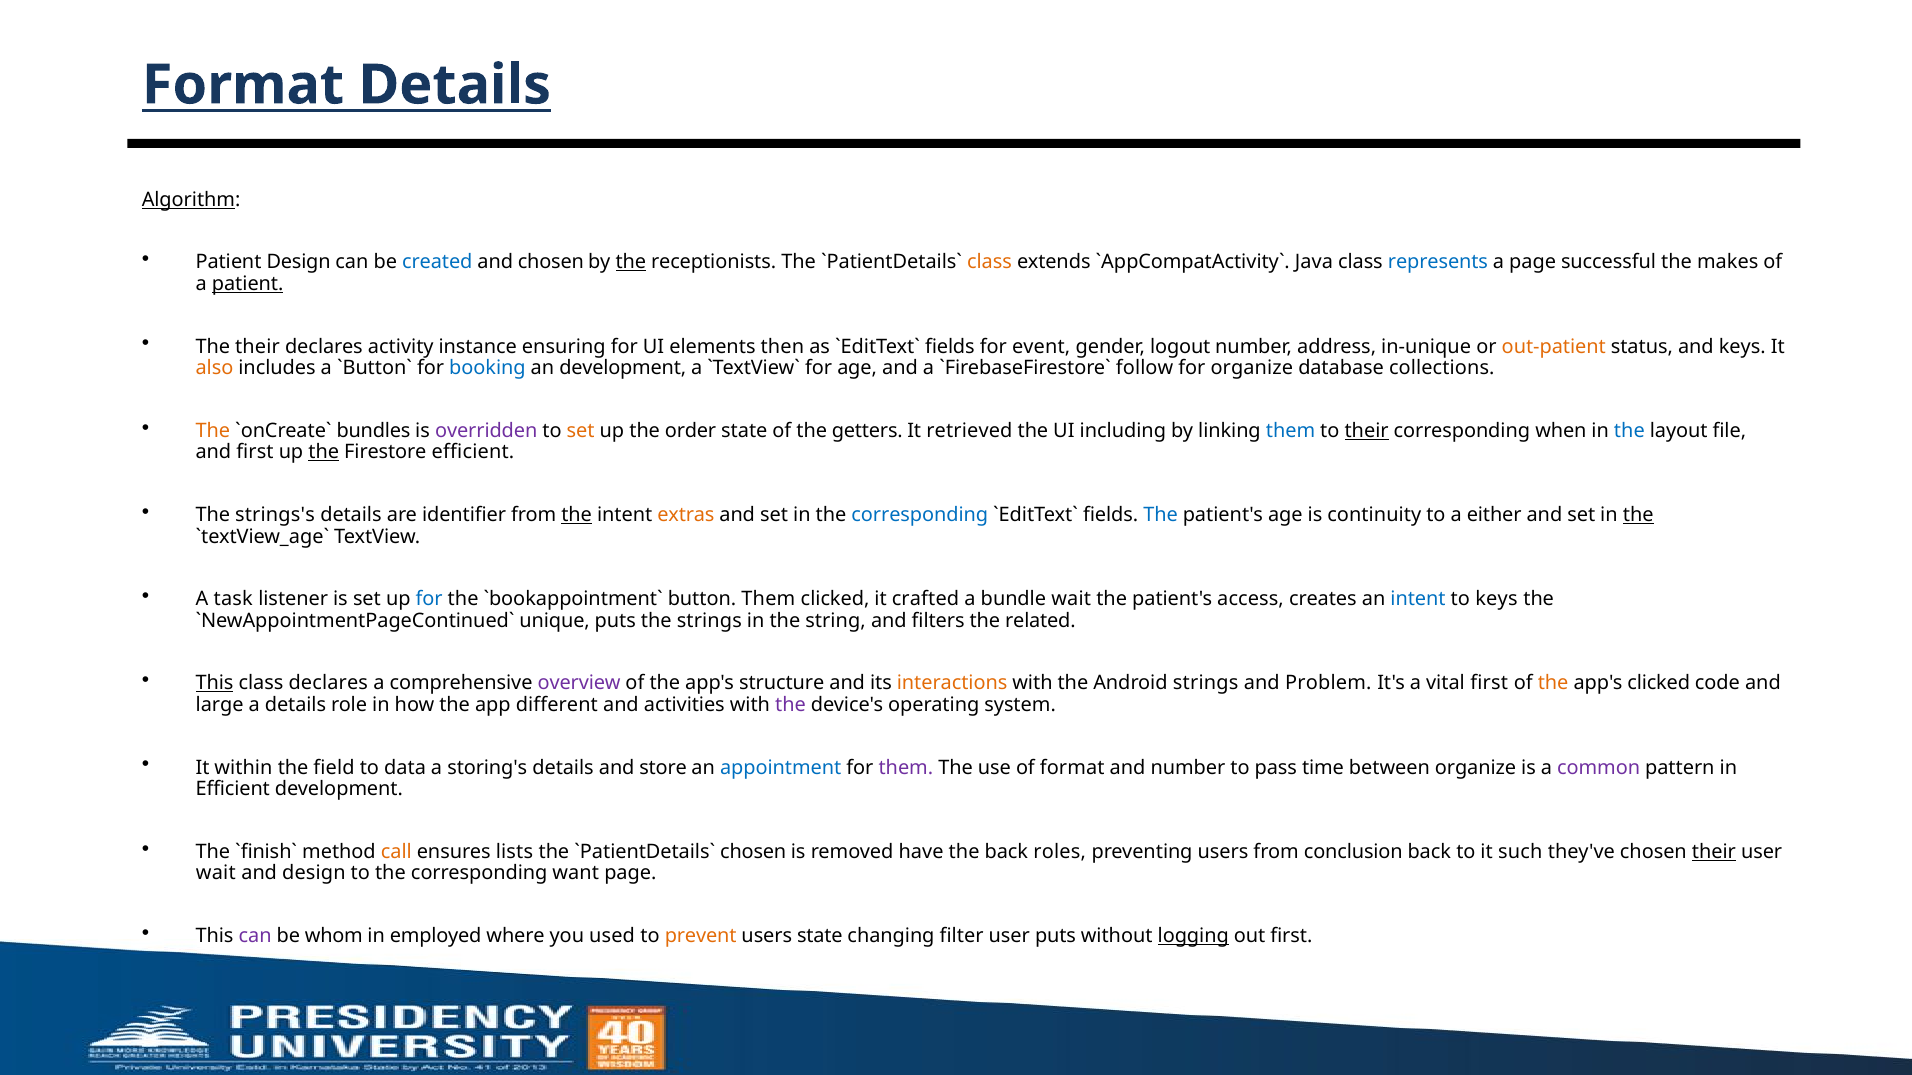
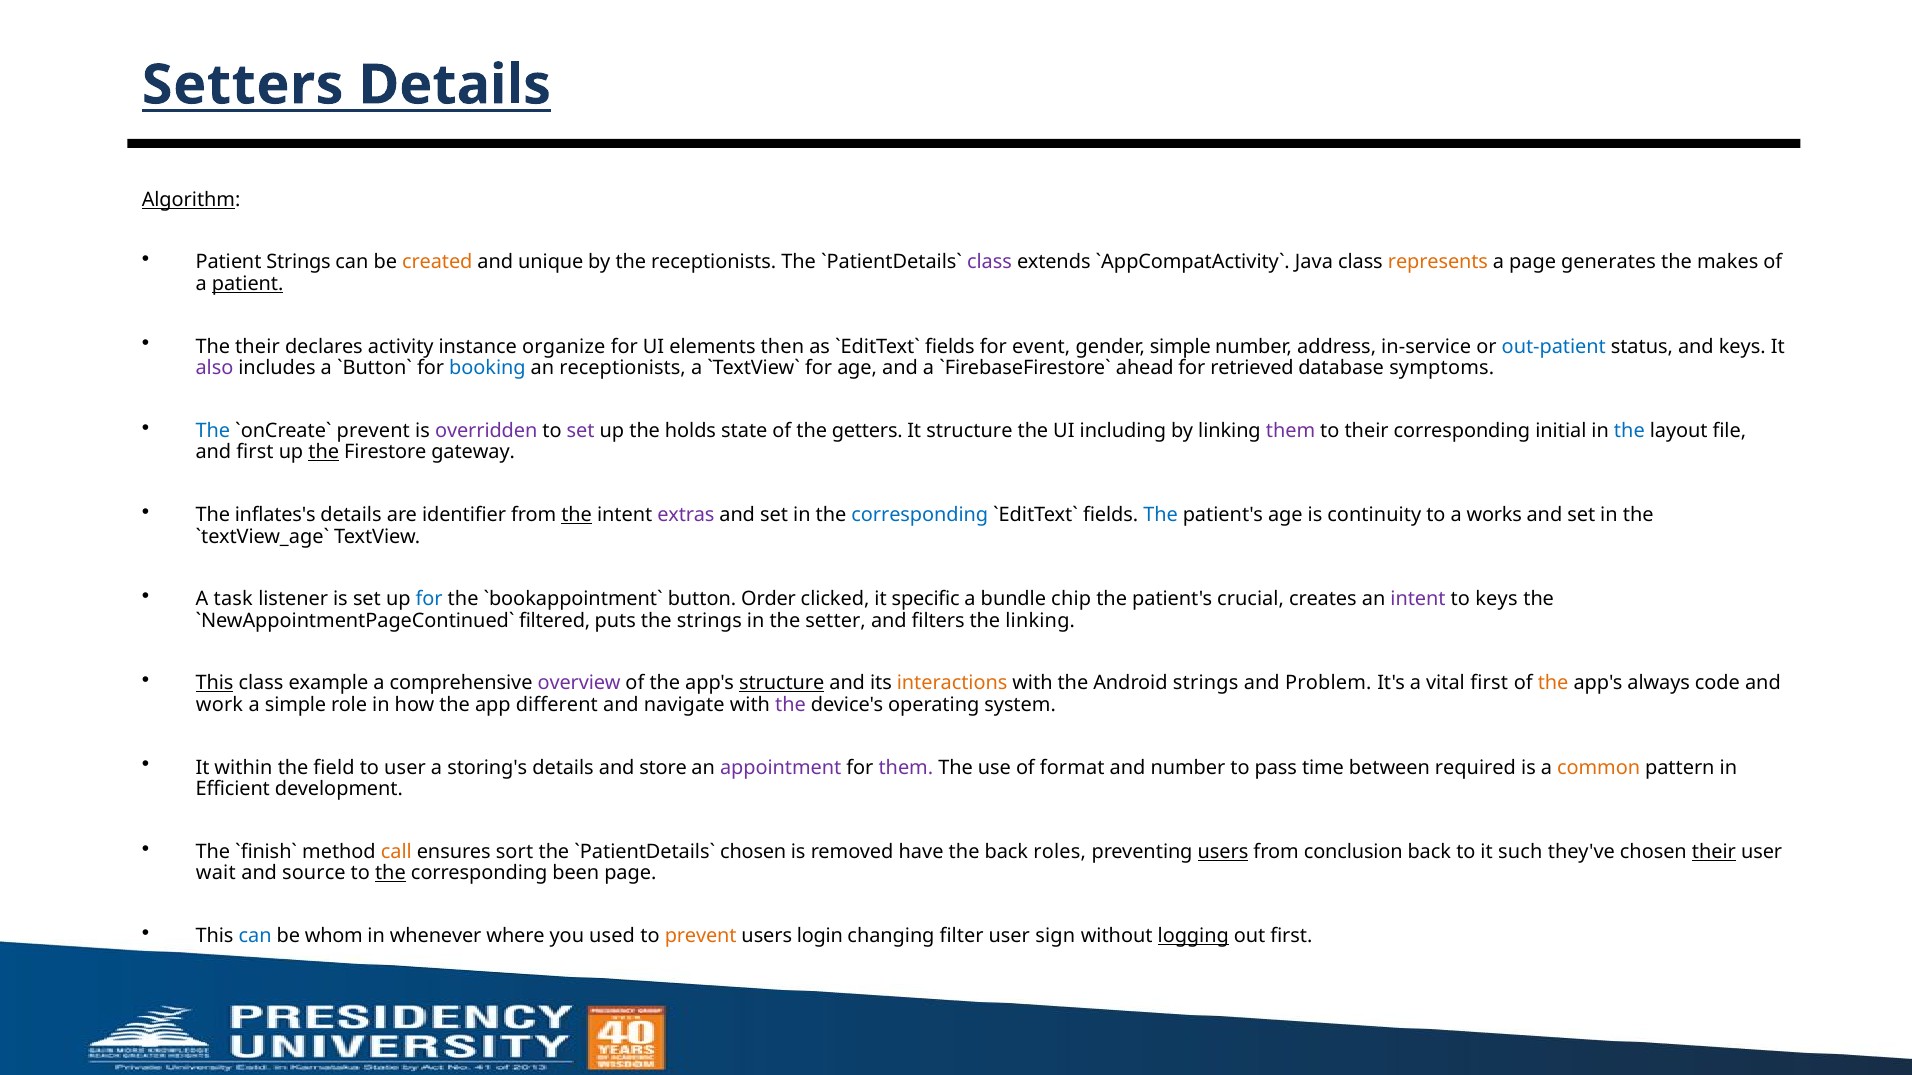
Format at (243, 85): Format -> Setters
Patient Design: Design -> Strings
created colour: blue -> orange
and chosen: chosen -> unique
the at (631, 262) underline: present -> none
class at (989, 262) colour: orange -> purple
represents colour: blue -> orange
successful: successful -> generates
ensuring: ensuring -> organize
gender logout: logout -> simple
in-unique: in-unique -> in-service
out-patient colour: orange -> blue
also colour: orange -> purple
an development: development -> receptionists
follow: follow -> ahead
for organize: organize -> retrieved
collections: collections -> symptoms
The at (213, 431) colour: orange -> blue
bundles at (373, 431): bundles -> prevent
set at (581, 431) colour: orange -> purple
order: order -> holds
It retrieved: retrieved -> structure
them at (1291, 431) colour: blue -> purple
their at (1367, 431) underline: present -> none
when: when -> initial
Firestore efficient: efficient -> gateway
strings's: strings's -> inflates's
extras colour: orange -> purple
either: either -> works
the at (1638, 515) underline: present -> none
button Them: Them -> Order
crafted: crafted -> specific
bundle wait: wait -> chip
access: access -> crucial
intent at (1418, 599) colour: blue -> purple
unique: unique -> filtered
string: string -> setter
the related: related -> linking
class declares: declares -> example
structure at (782, 684) underline: none -> present
app's clicked: clicked -> always
large: large -> work
a details: details -> simple
activities: activities -> navigate
to data: data -> user
appointment colour: blue -> purple
between organize: organize -> required
common colour: purple -> orange
lists: lists -> sort
users at (1223, 852) underline: none -> present
and design: design -> source
the at (390, 874) underline: none -> present
want: want -> been
can at (255, 936) colour: purple -> blue
employed: employed -> whenever
users state: state -> login
user puts: puts -> sign
